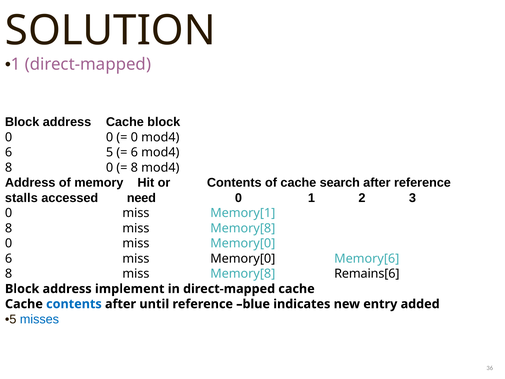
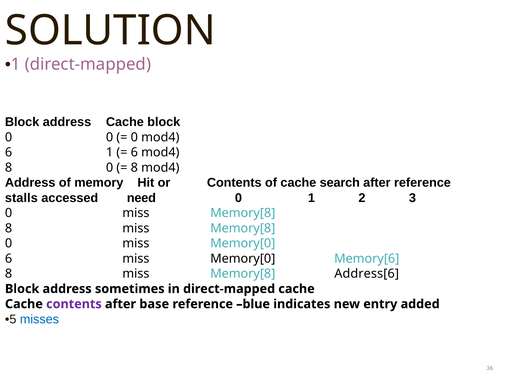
6 5: 5 -> 1
0 miss Memory[1: Memory[1 -> Memory[8
Remains[6: Remains[6 -> Address[6
implement: implement -> sometimes
contents at (74, 304) colour: blue -> purple
until: until -> base
